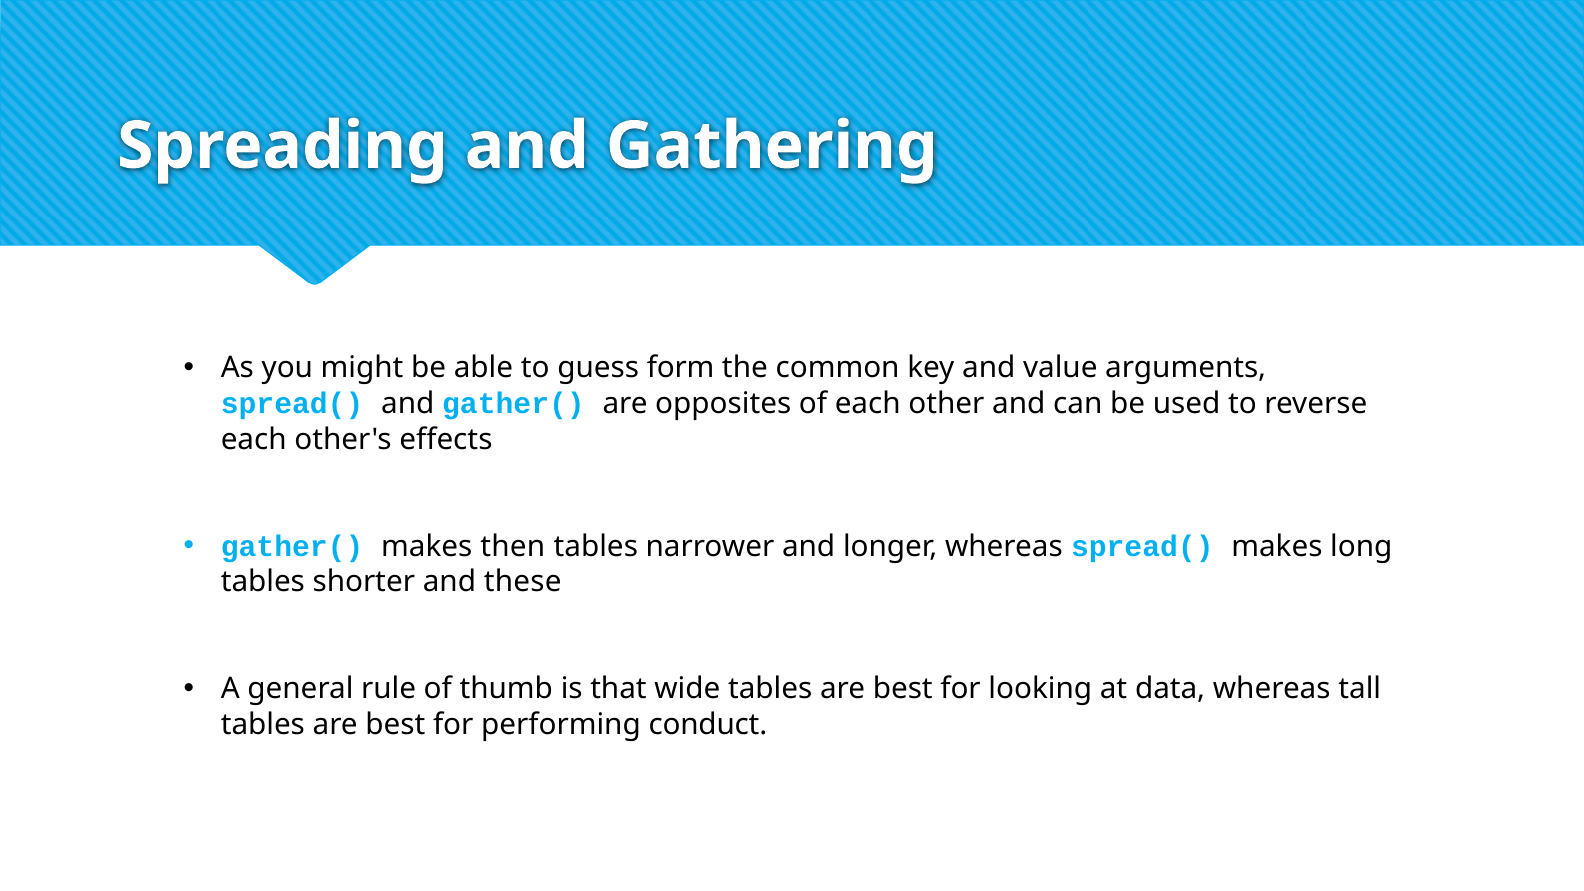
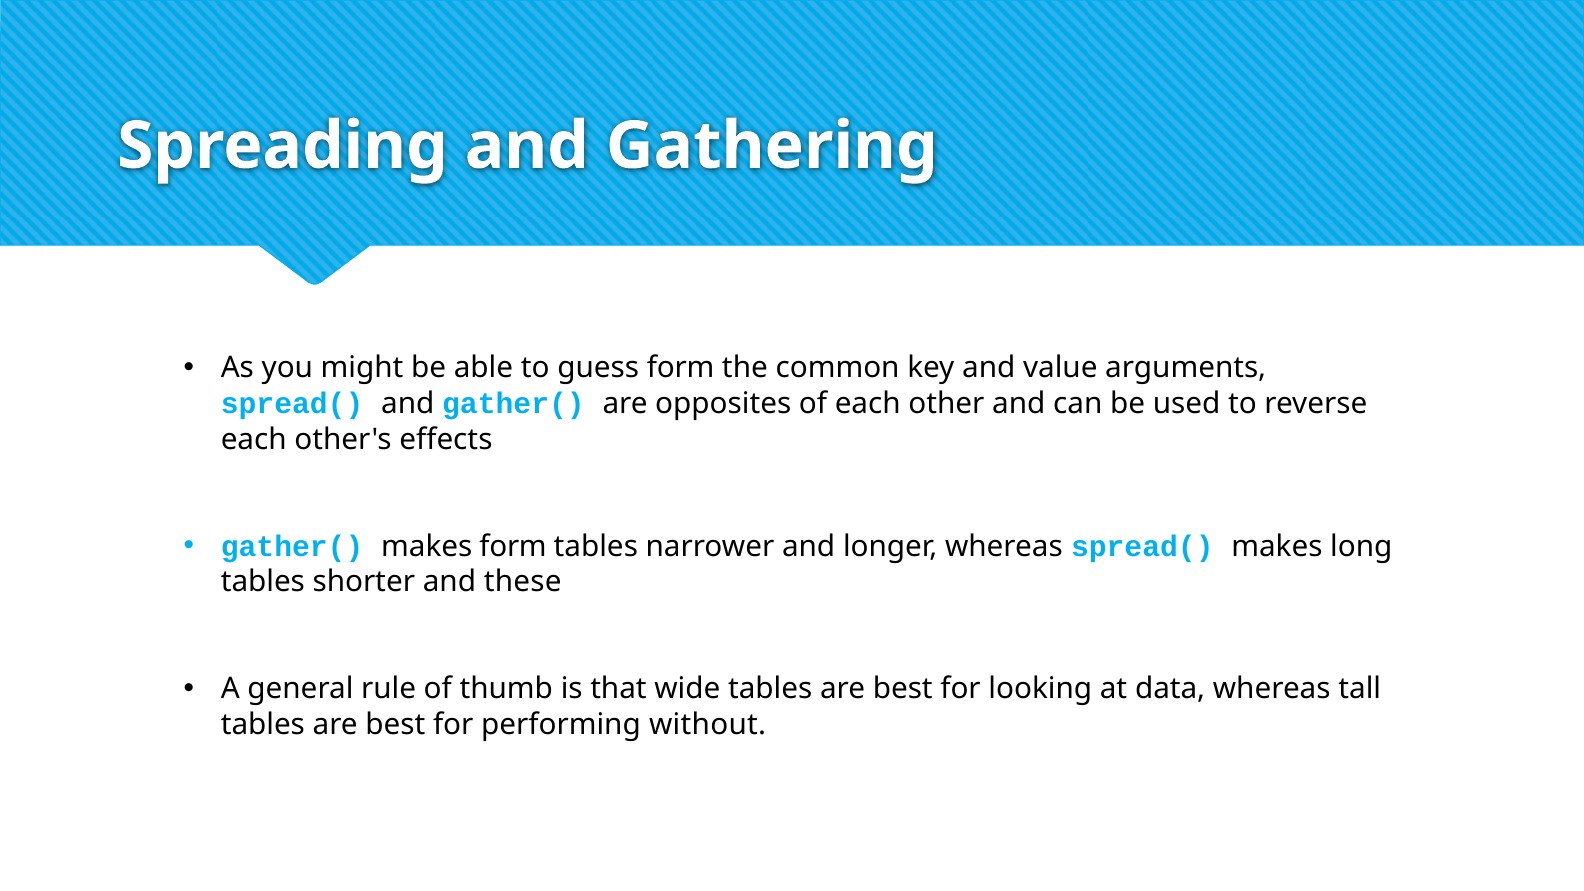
makes then: then -> form
conduct: conduct -> without
